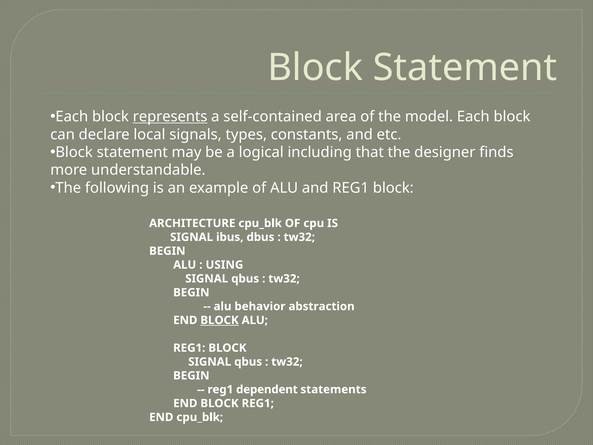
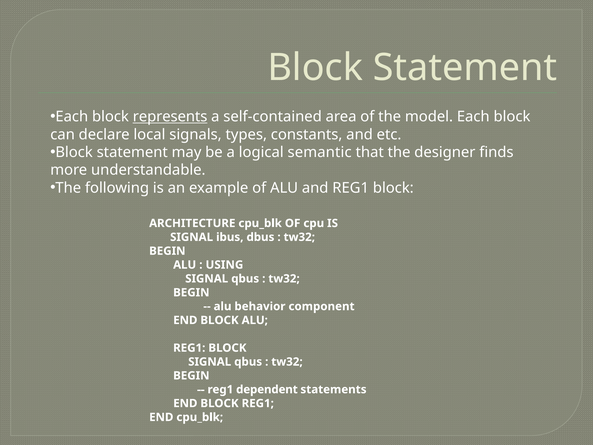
including: including -> semantic
abstraction: abstraction -> component
BLOCK at (220, 320) underline: present -> none
